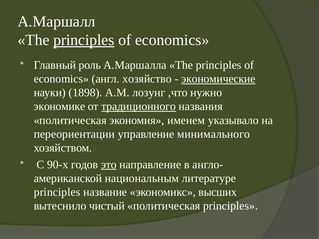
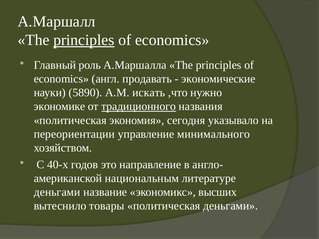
хозяйство: хозяйство -> продавать
экономические underline: present -> none
1898: 1898 -> 5890
лозунг: лозунг -> искать
именем: именем -> сегодня
90-х: 90-х -> 40-х
это underline: present -> none
principles at (57, 192): principles -> деньгами
чистый: чистый -> товары
политическая principles: principles -> деньгами
